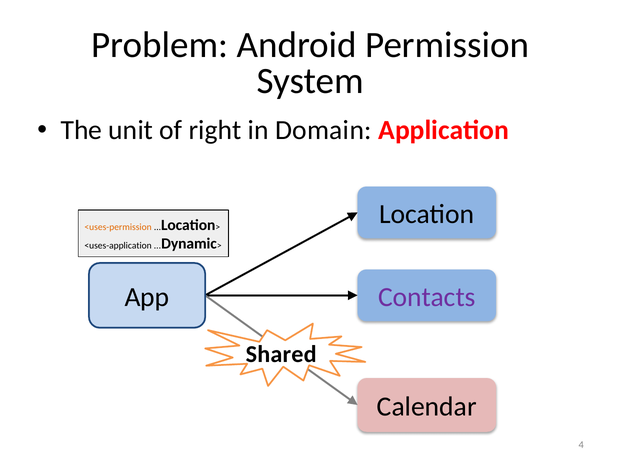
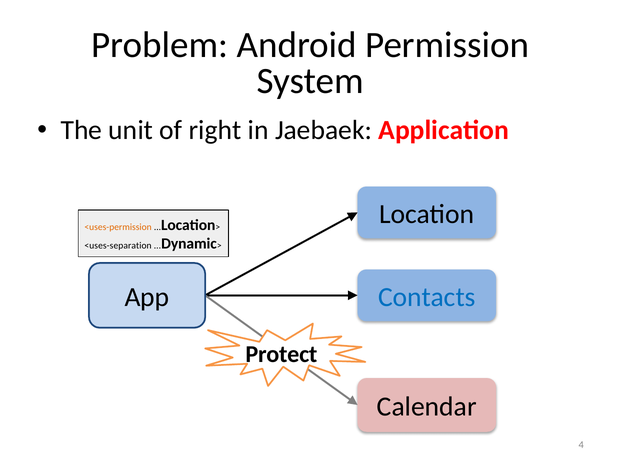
Domain: Domain -> Jaebaek
<uses-application: <uses-application -> <uses-separation
Contacts colour: purple -> blue
Shared: Shared -> Protect
